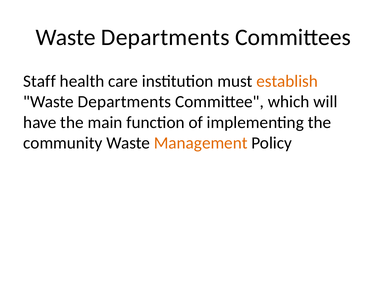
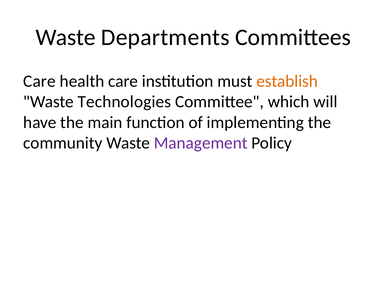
Staff at (39, 81): Staff -> Care
Departments at (124, 102): Departments -> Technologies
Management colour: orange -> purple
